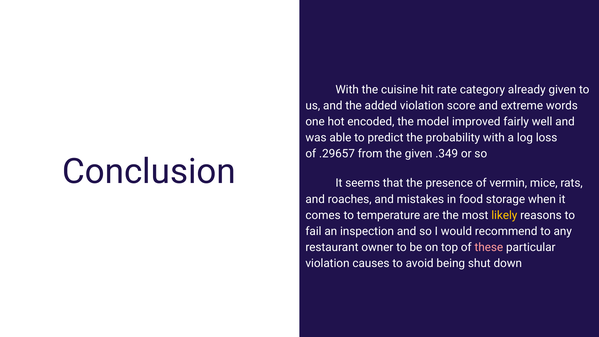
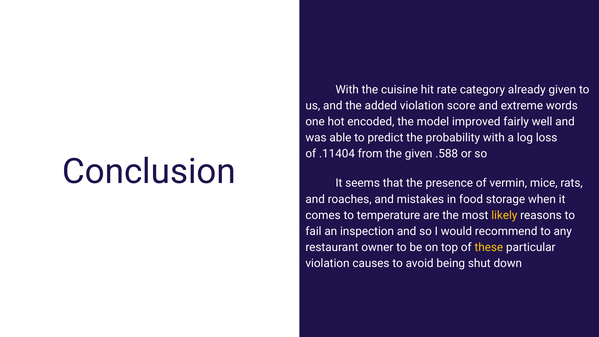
.29657: .29657 -> .11404
.349: .349 -> .588
these colour: pink -> yellow
